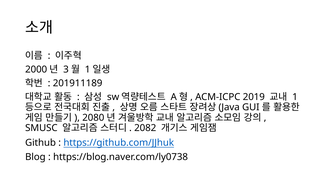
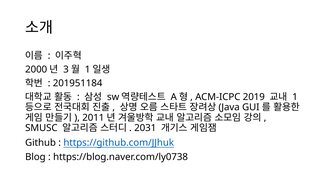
201911189: 201911189 -> 201951184
2080: 2080 -> 2011
2082: 2082 -> 2031
